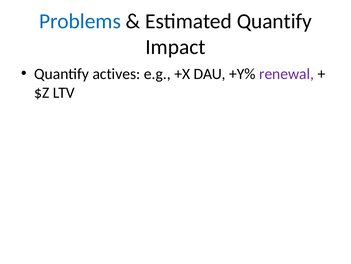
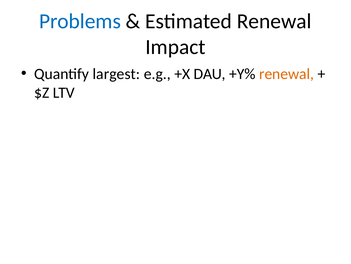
Estimated Quantify: Quantify -> Renewal
actives: actives -> largest
renewal at (287, 74) colour: purple -> orange
